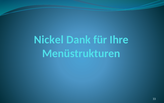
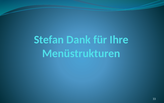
Nickel: Nickel -> Stefan
